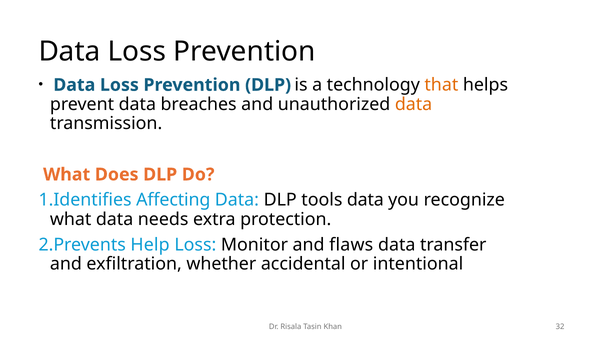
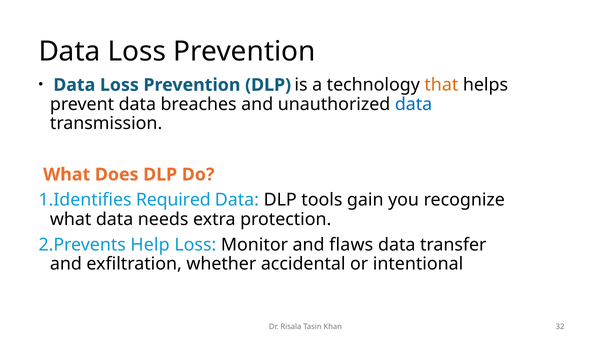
data at (414, 104) colour: orange -> blue
Affecting: Affecting -> Required
tools data: data -> gain
